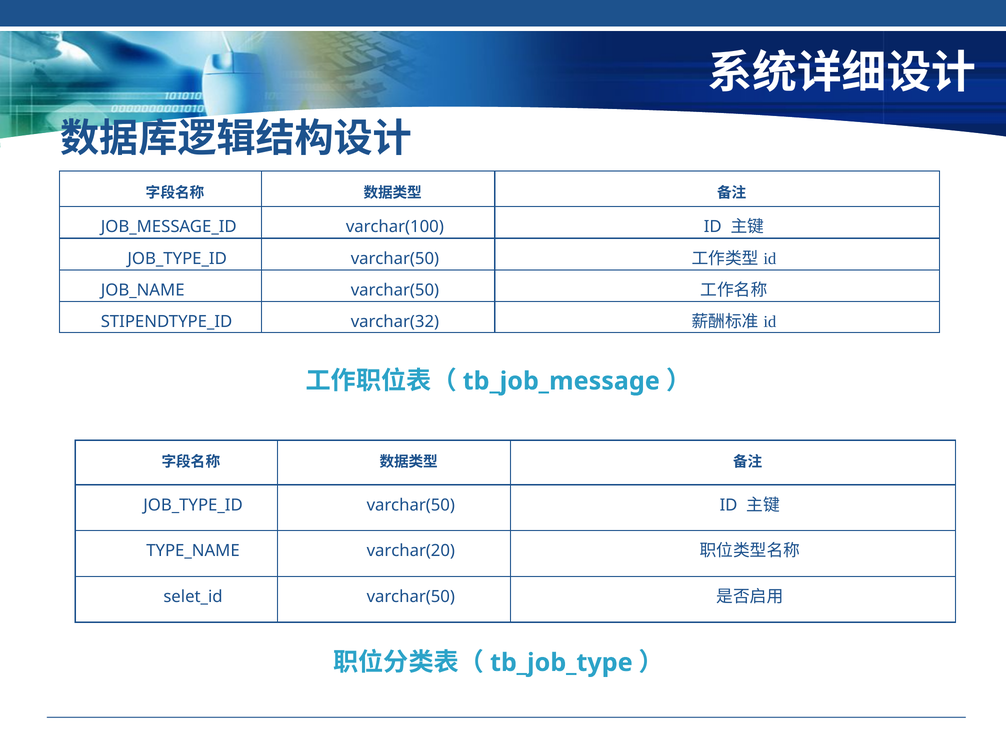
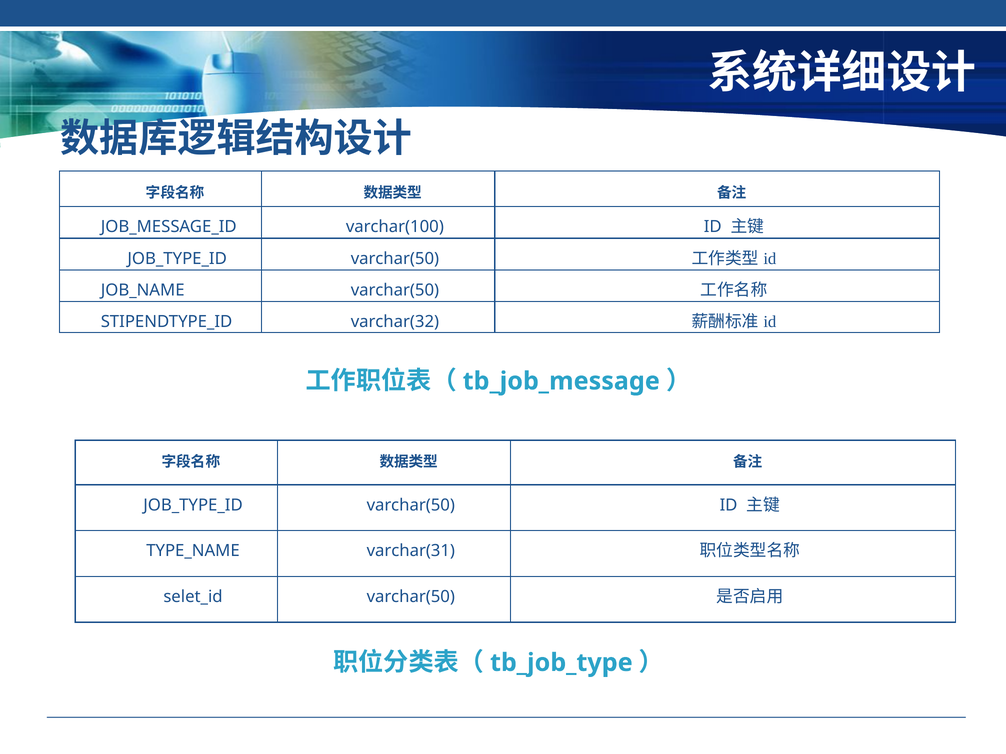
varchar(20: varchar(20 -> varchar(31
